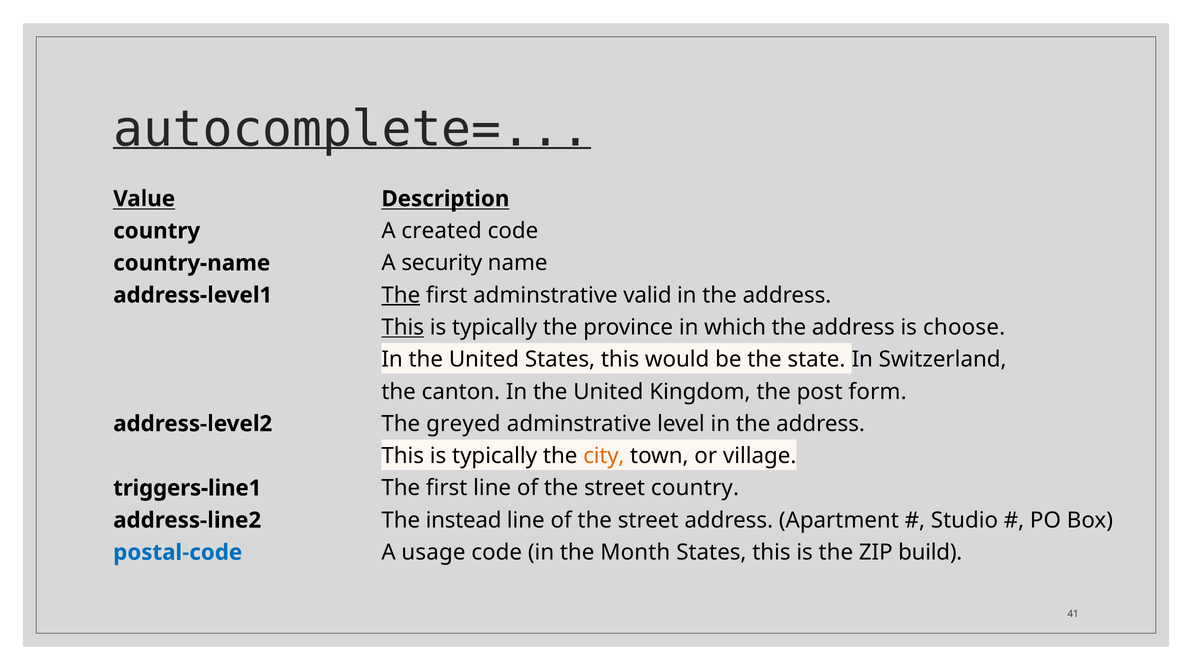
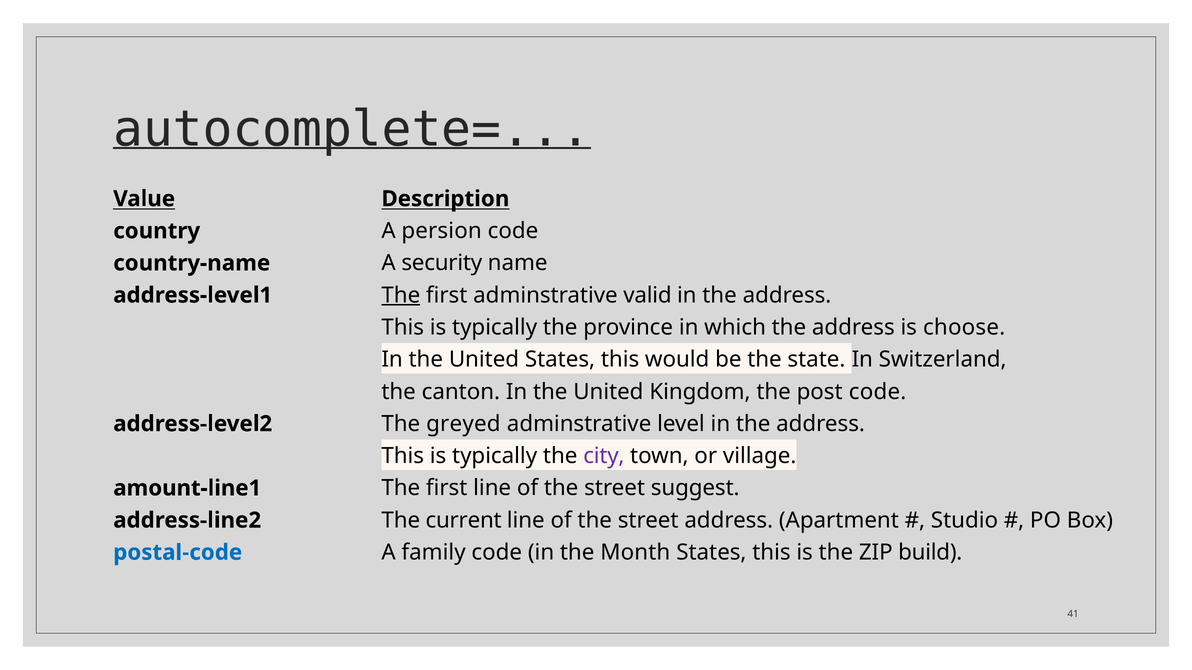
created: created -> persion
This at (403, 328) underline: present -> none
post form: form -> code
city colour: orange -> purple
triggers-line1: triggers-line1 -> amount-line1
street country: country -> suggest
instead: instead -> current
usage: usage -> family
